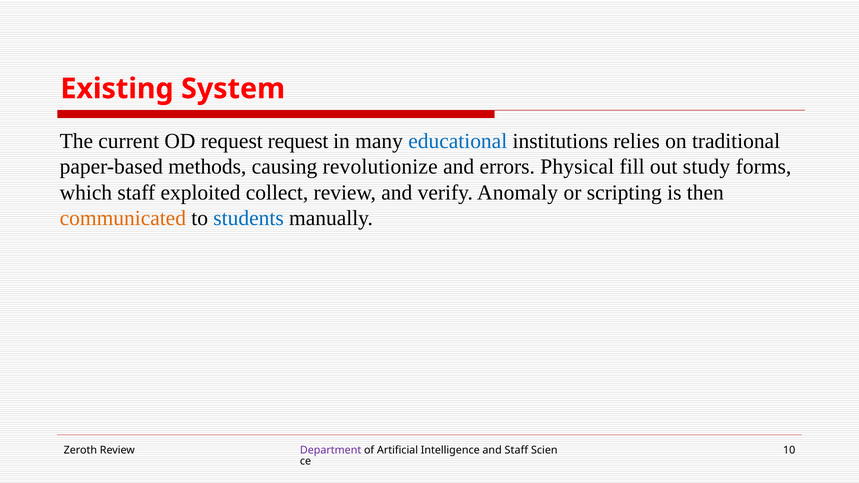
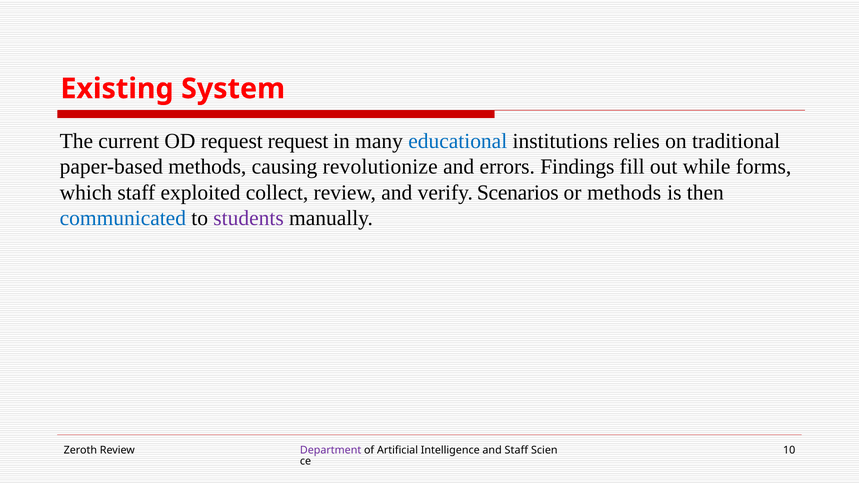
Physical: Physical -> Findings
study: study -> while
Anomaly: Anomaly -> Scenarios
or scripting: scripting -> methods
communicated colour: orange -> blue
students colour: blue -> purple
